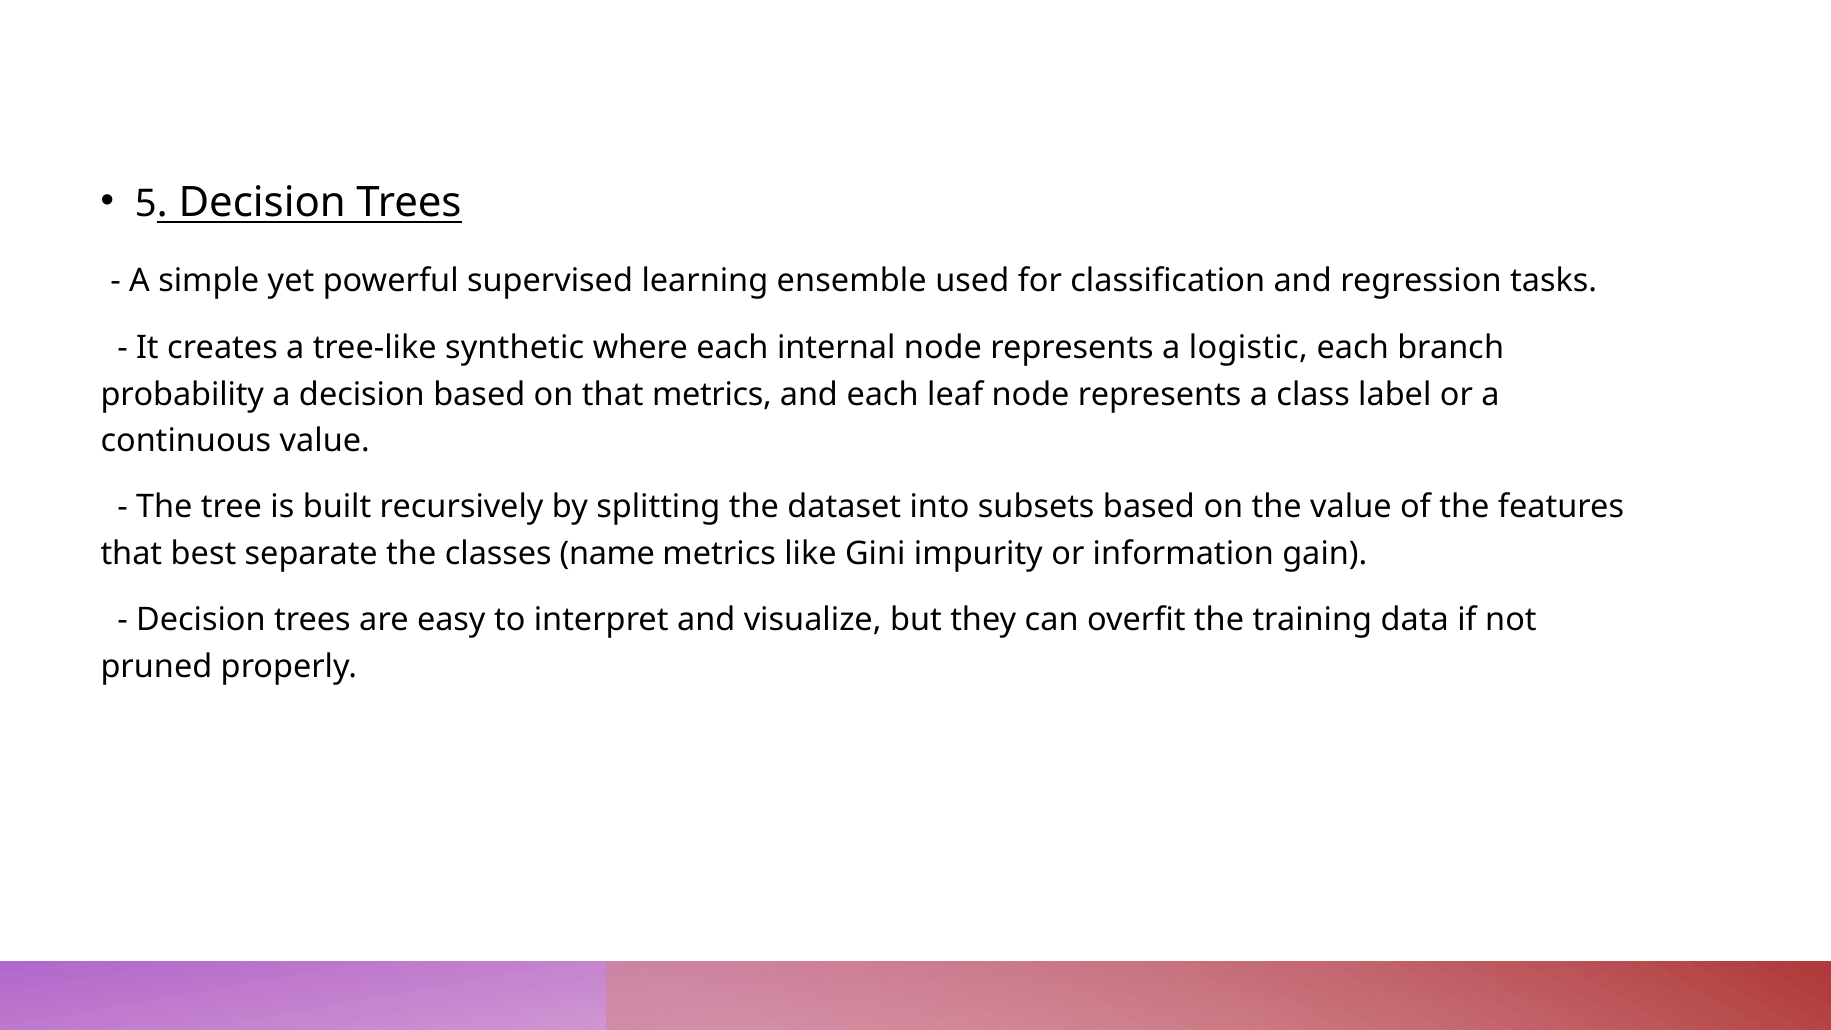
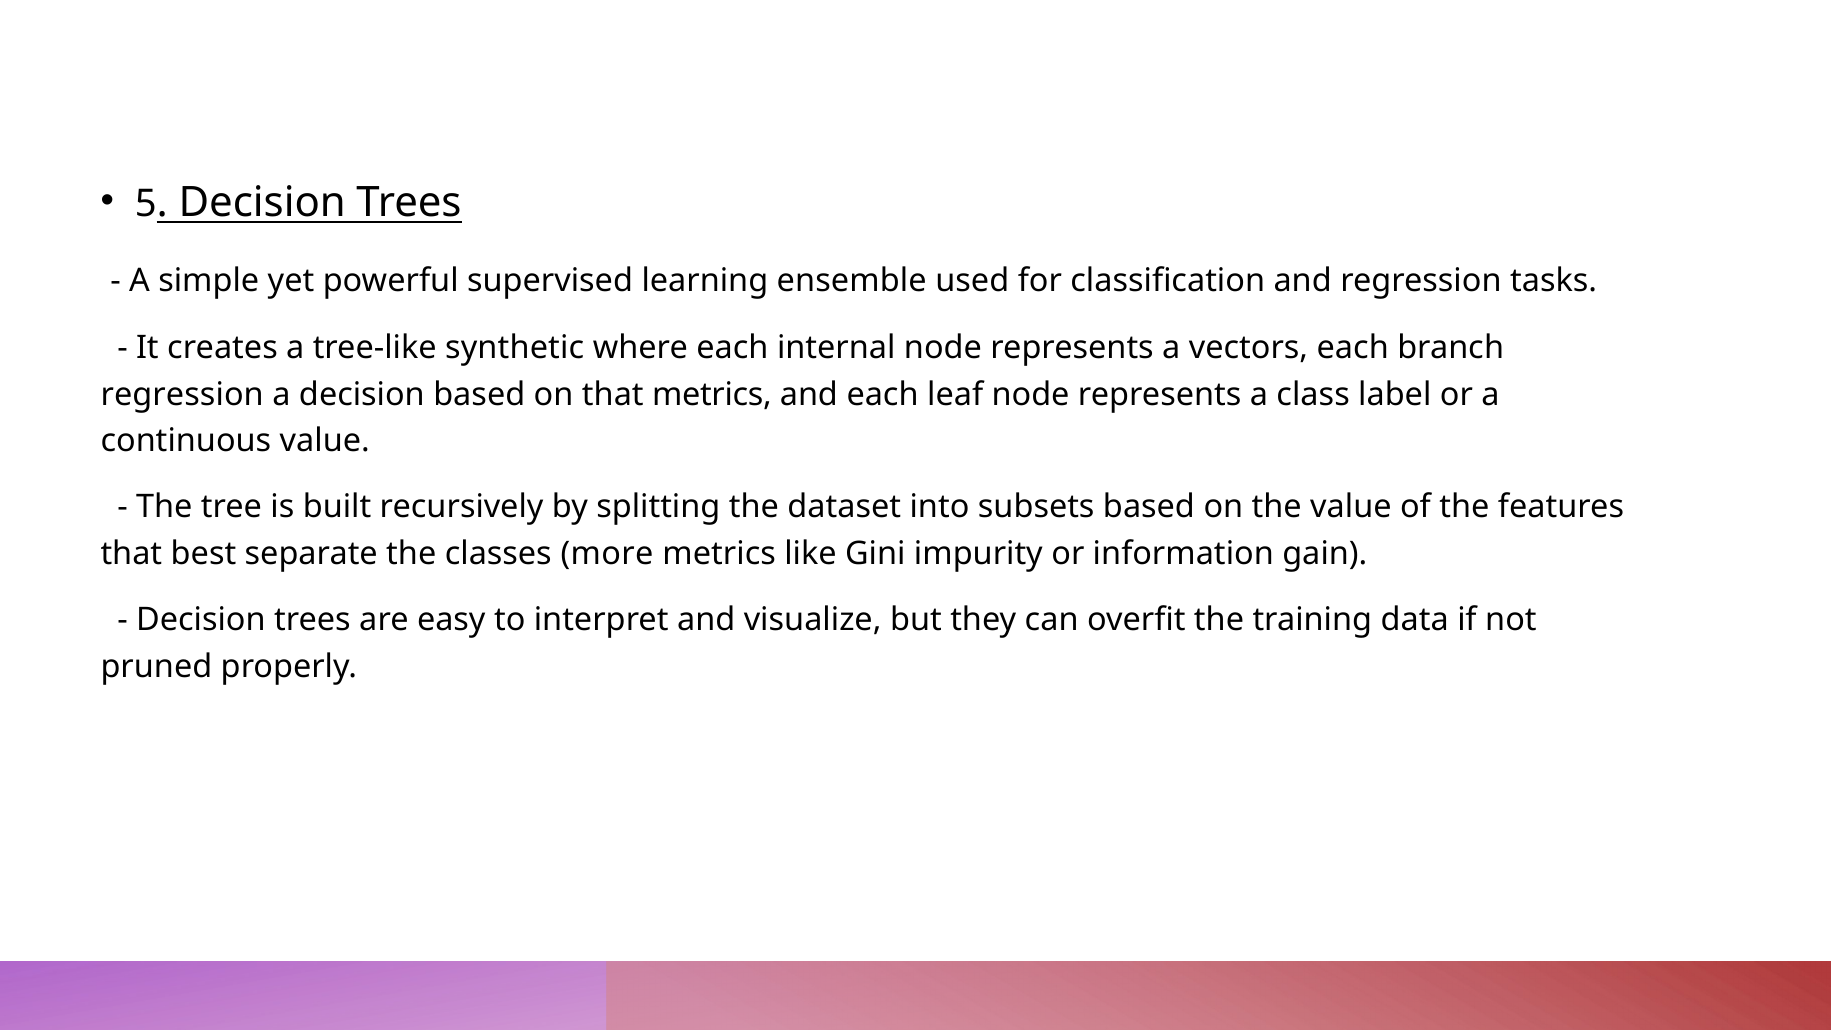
logistic: logistic -> vectors
probability at (182, 394): probability -> regression
name: name -> more
